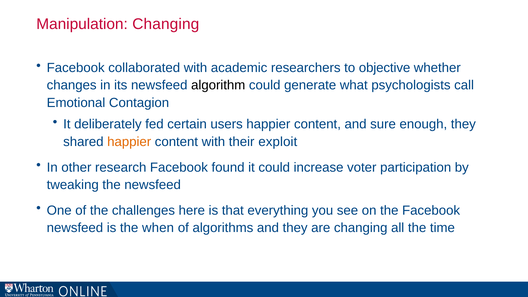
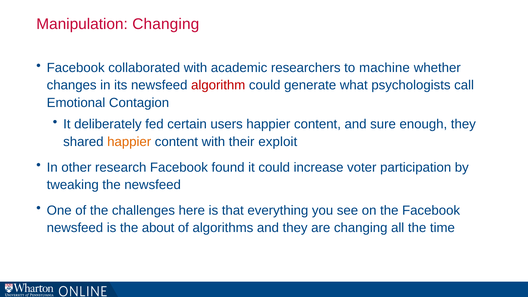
objective: objective -> machine
algorithm colour: black -> red
when: when -> about
